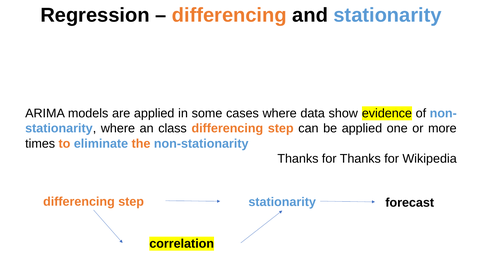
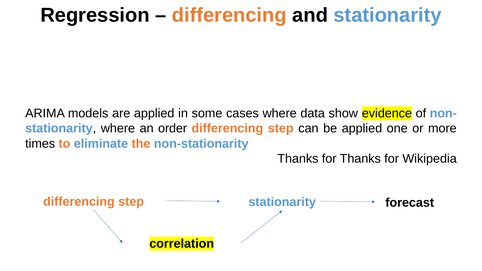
class: class -> order
